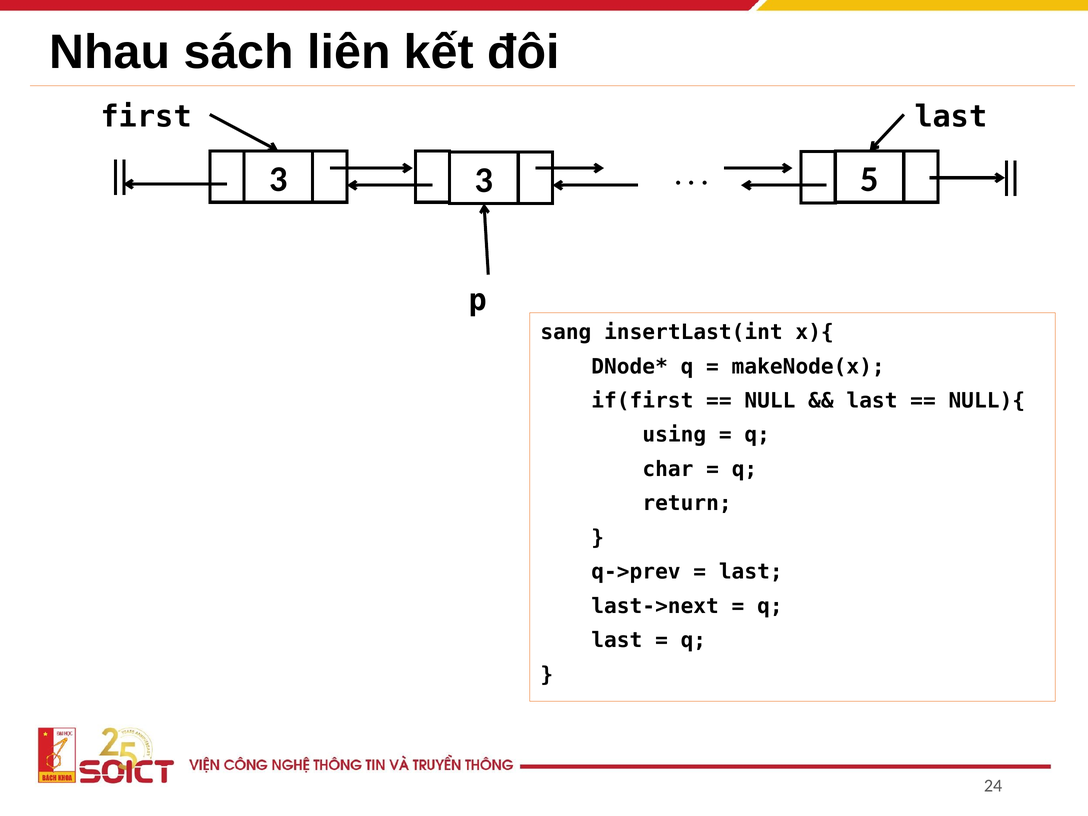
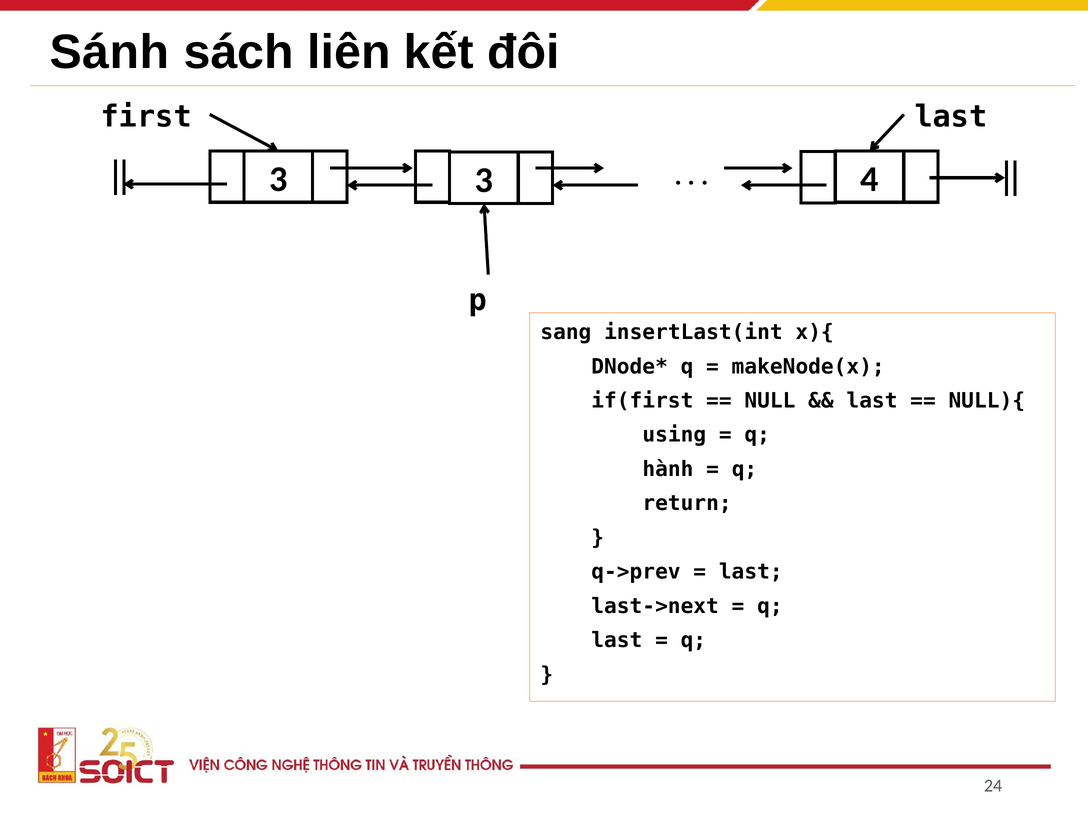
Nhau: Nhau -> Sánh
5: 5 -> 4
char: char -> hành
